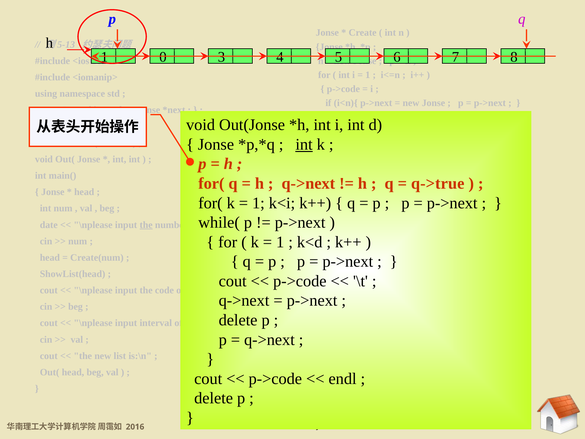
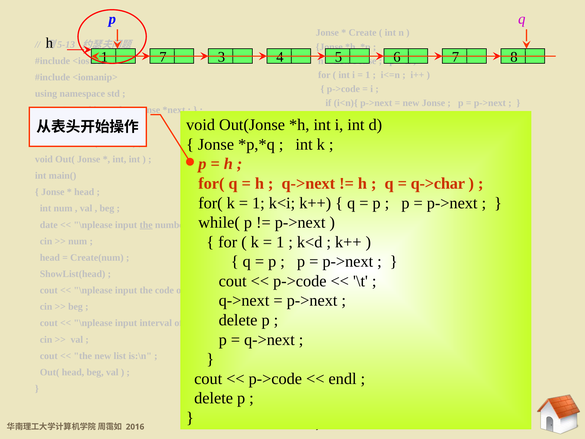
0 at (163, 57): 0 -> 7
int at (304, 144) underline: present -> none
q->true: q->true -> q->char
